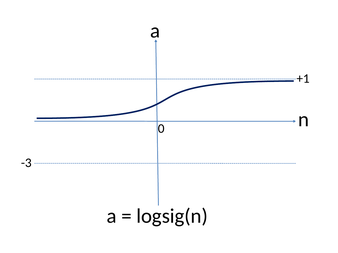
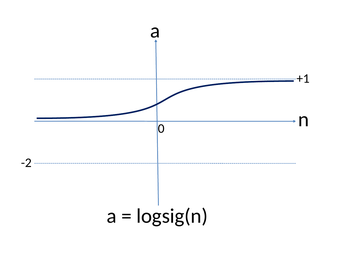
-3: -3 -> -2
